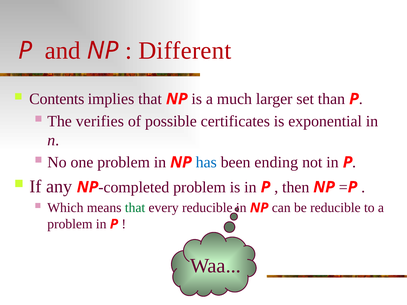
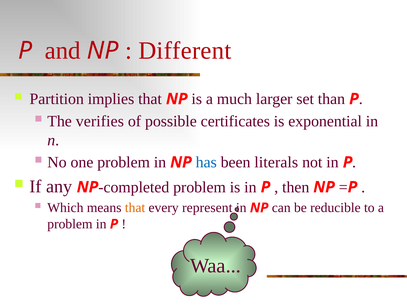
Contents: Contents -> Partition
ending: ending -> literals
that at (135, 208) colour: green -> orange
every reducible: reducible -> represent
